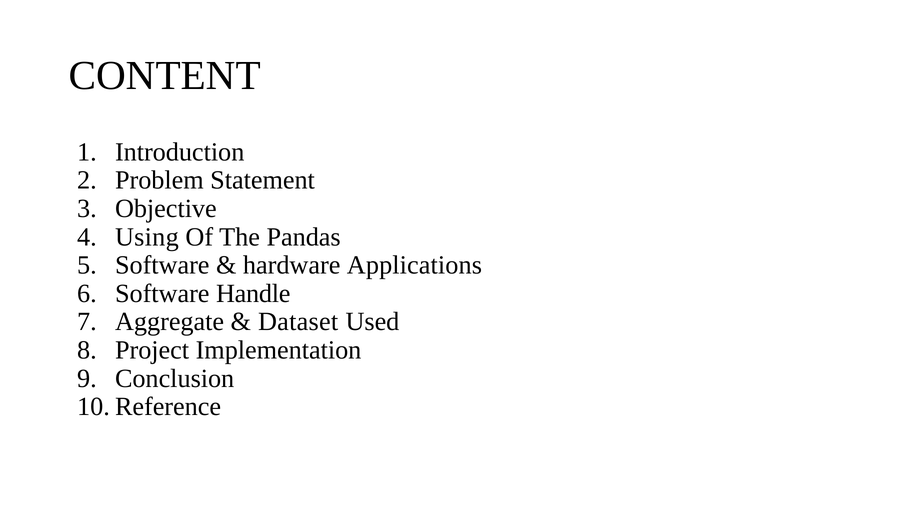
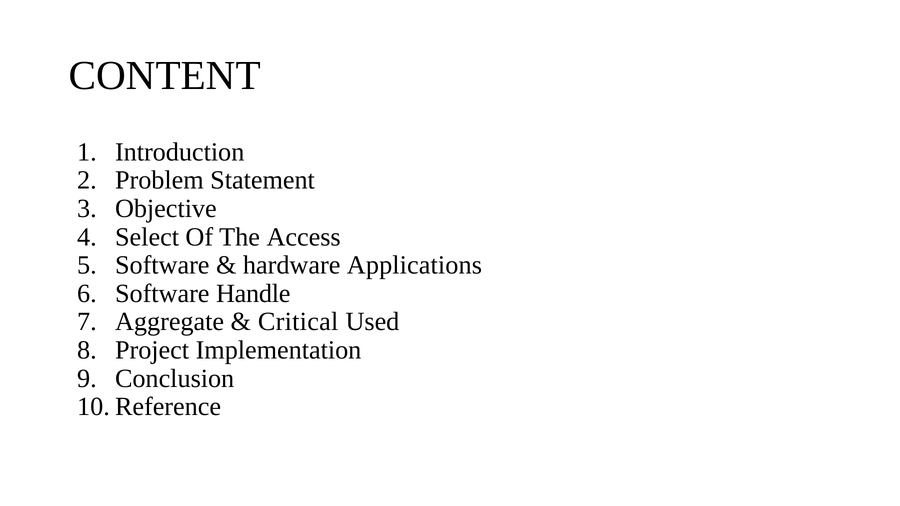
Using: Using -> Select
Pandas: Pandas -> Access
Dataset: Dataset -> Critical
